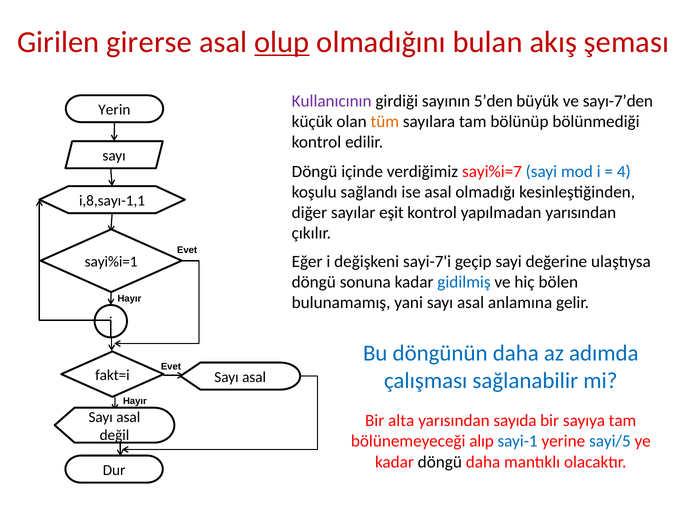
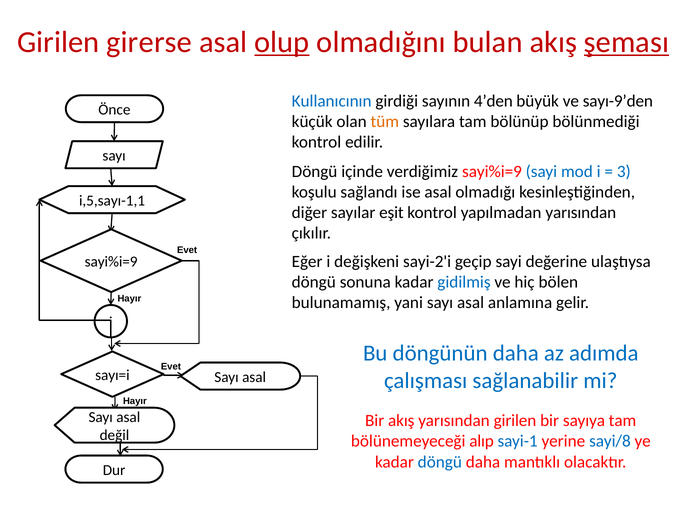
şeması underline: none -> present
Kullanıcının colour: purple -> blue
5’den: 5’den -> 4’den
sayı-7’den: sayı-7’den -> sayı-9’den
Yerin: Yerin -> Önce
verdiğimiz sayi%i=7: sayi%i=7 -> sayi%i=9
4: 4 -> 3
i,8,sayı-1,1: i,8,sayı-1,1 -> i,5,sayı-1,1
sayi-7'i: sayi-7'i -> sayi-2'i
sayi%i=1 at (111, 262): sayi%i=1 -> sayi%i=9
fakt=i: fakt=i -> sayı=i
Bir alta: alta -> akış
yarısından sayıda: sayıda -> girilen
sayi/5: sayi/5 -> sayi/8
döngü at (440, 462) colour: black -> blue
